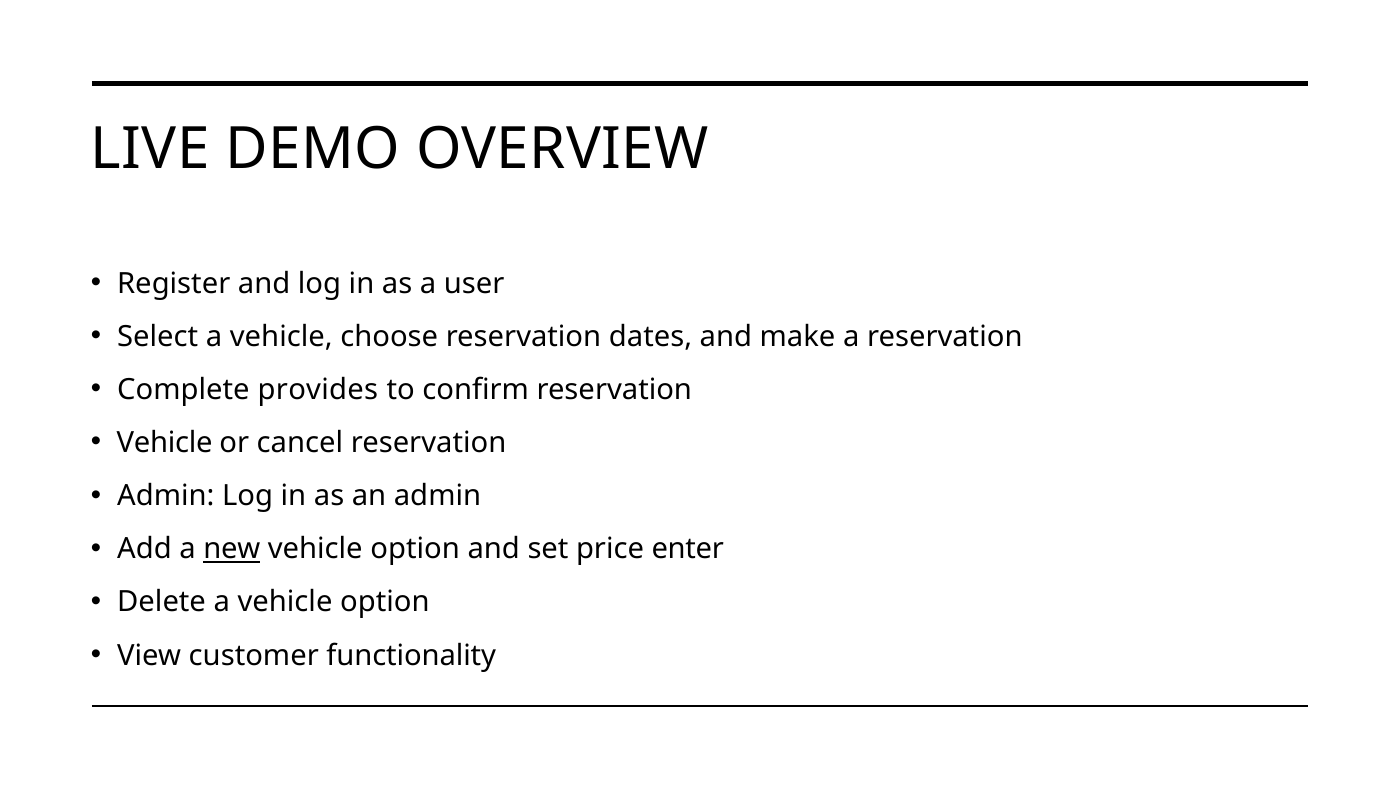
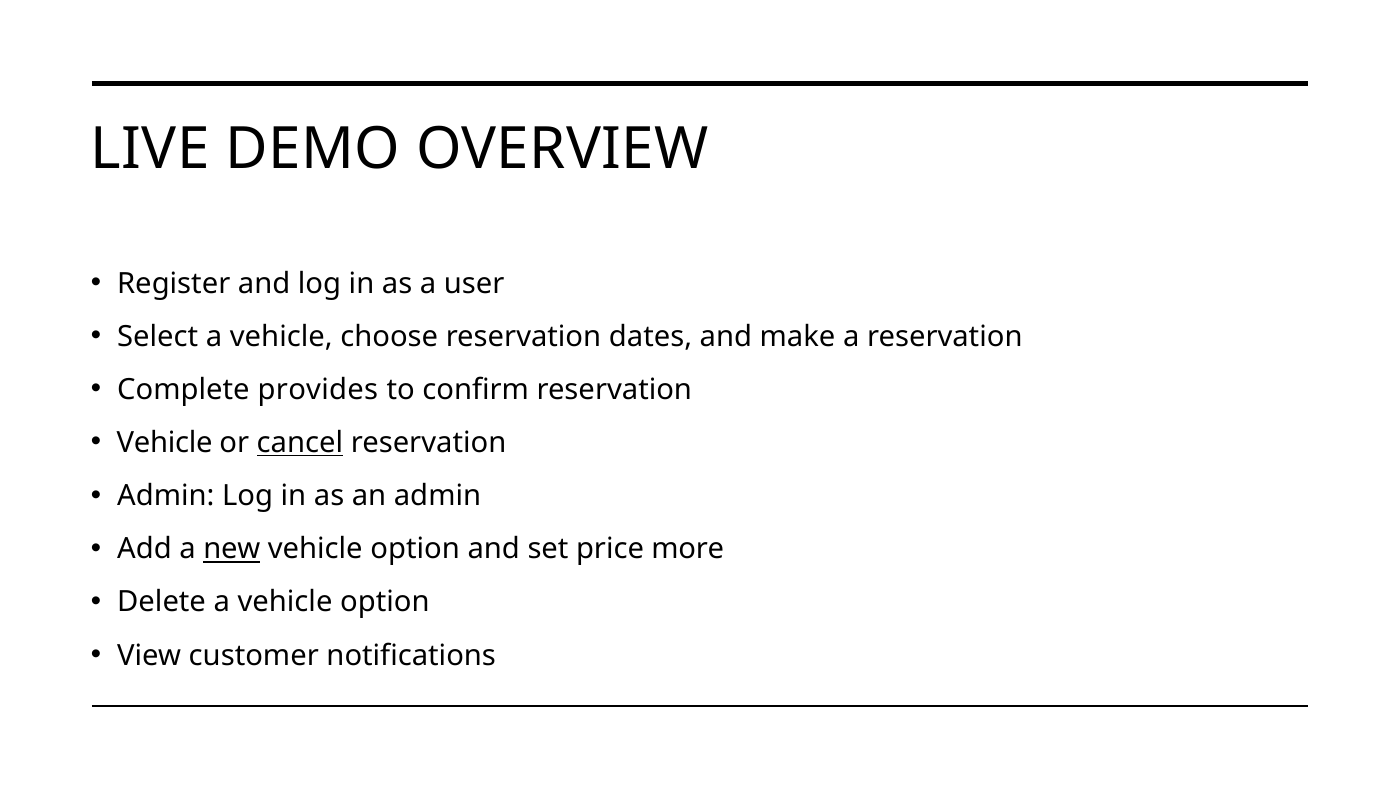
cancel underline: none -> present
enter: enter -> more
functionality: functionality -> notifications
